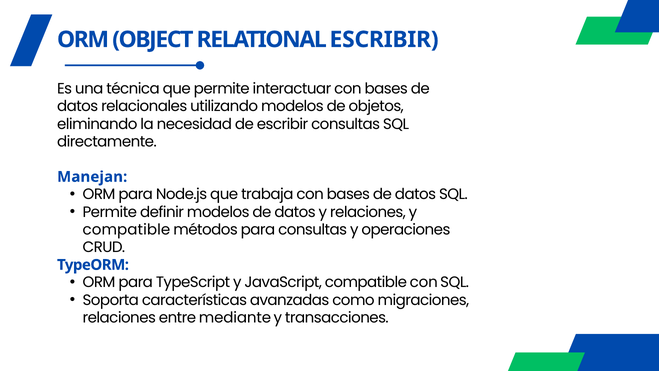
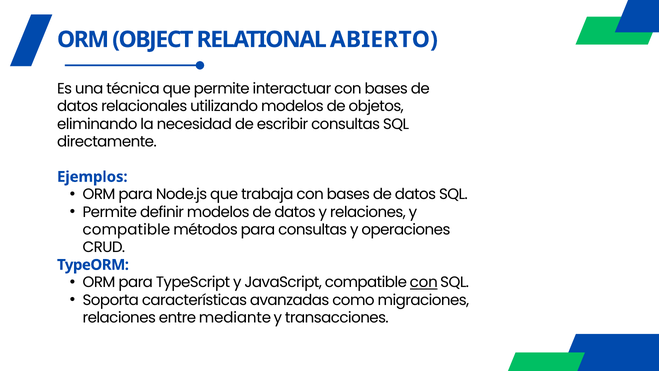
RELATIONAL ESCRIBIR: ESCRIBIR -> ABIERTO
Manejan: Manejan -> Ejemplos
con at (424, 282) underline: none -> present
